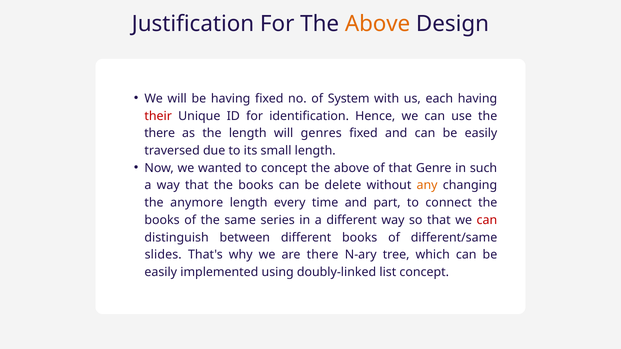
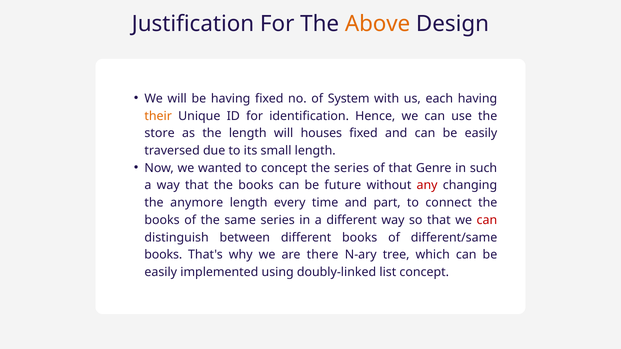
their colour: red -> orange
there at (160, 133): there -> store
genres: genres -> houses
above at (352, 168): above -> series
delete: delete -> future
any colour: orange -> red
slides at (163, 255): slides -> books
